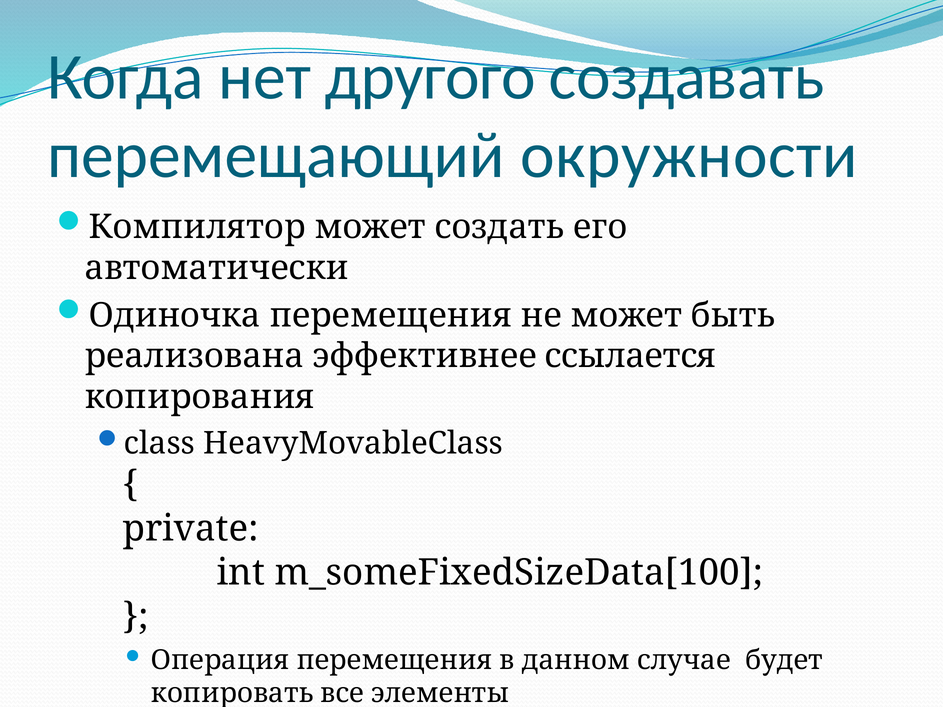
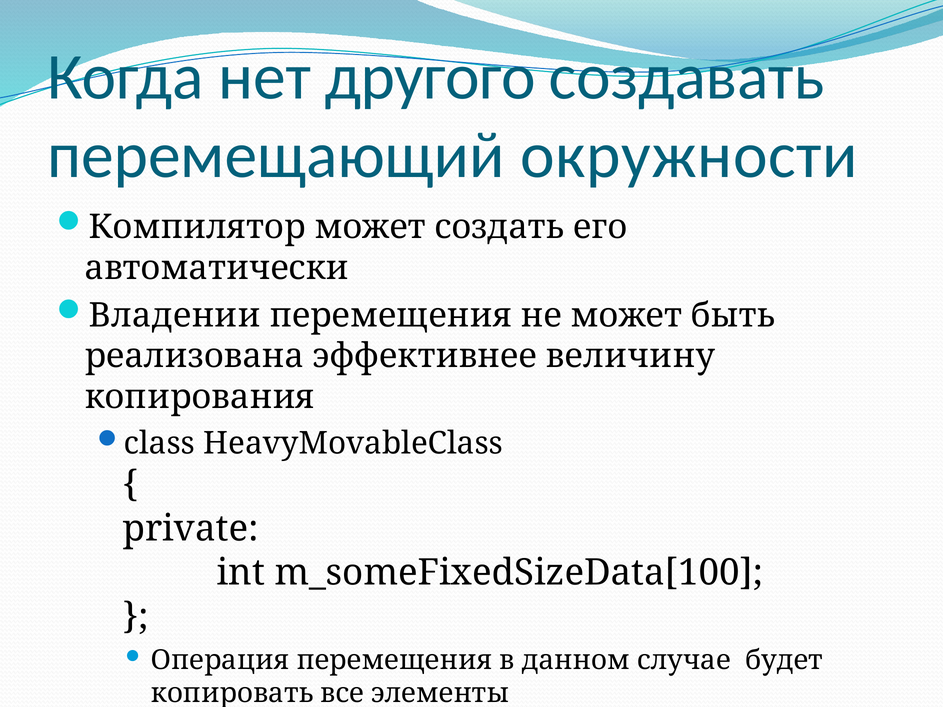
Одиночка: Одиночка -> Владении
ссылается: ссылается -> величину
